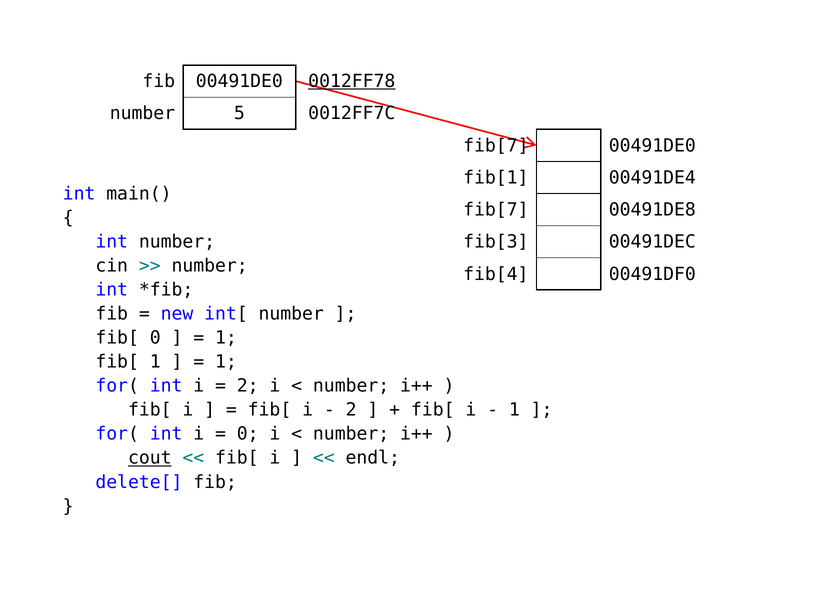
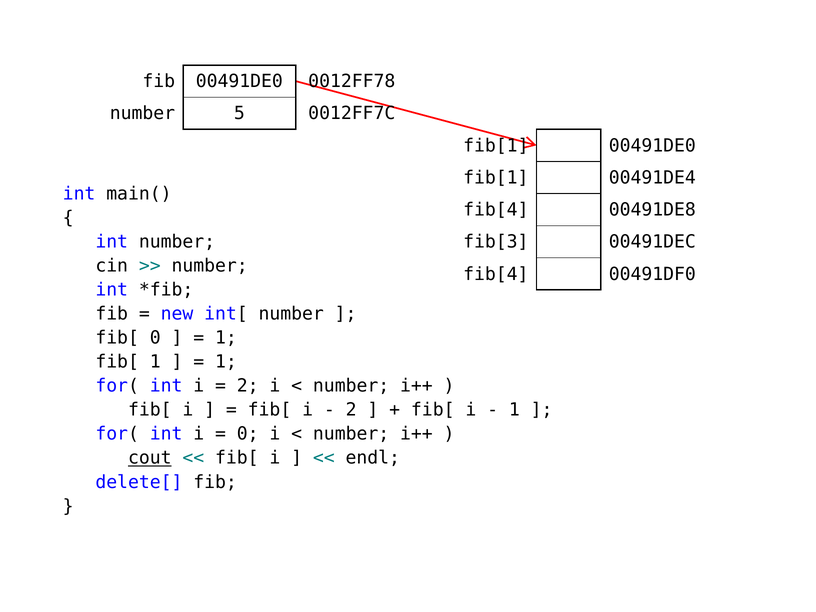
0012FF78 underline: present -> none
fib[7 at (496, 146): fib[7 -> fib[1
fib[7 at (496, 210): fib[7 -> fib[4
